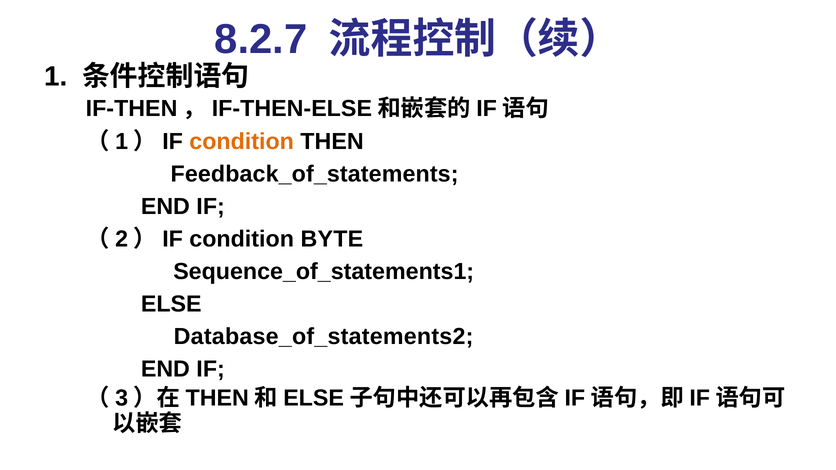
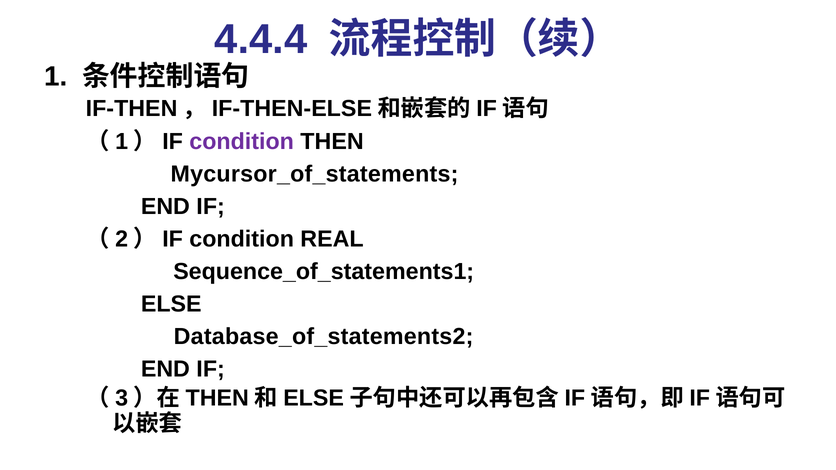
8.2.7: 8.2.7 -> 4.4.4
condition at (242, 142) colour: orange -> purple
Feedback_of_statements: Feedback_of_statements -> Mycursor_of_statements
BYTE: BYTE -> REAL
